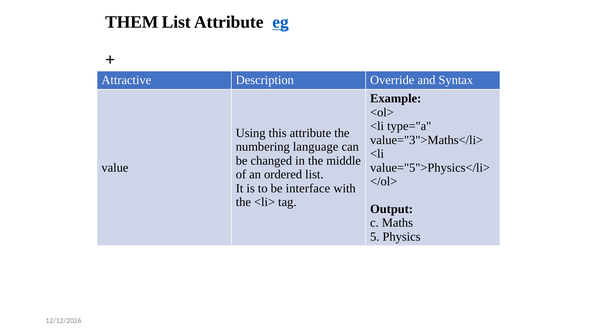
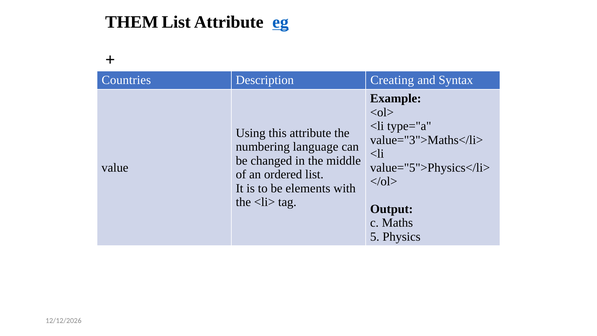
Attractive: Attractive -> Countries
Override: Override -> Creating
interface: interface -> elements
